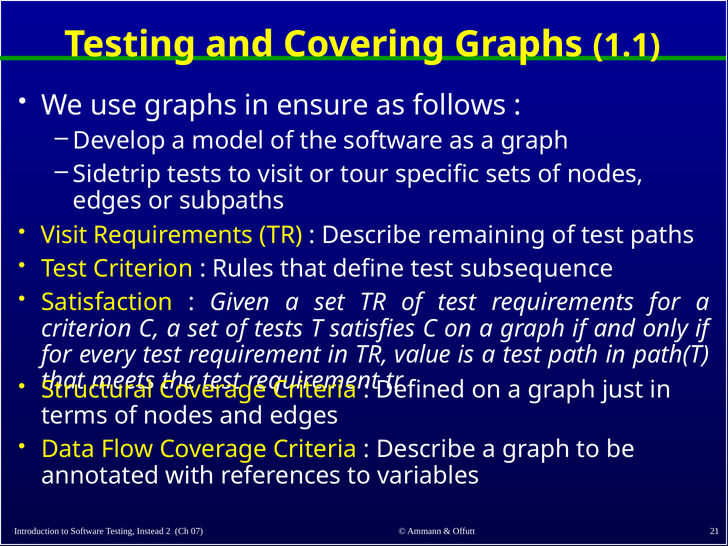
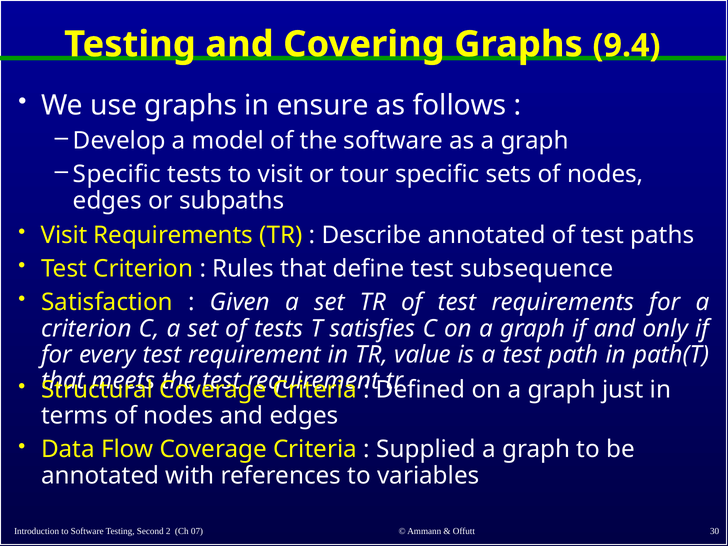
1.1: 1.1 -> 9.4
Sidetrip at (117, 174): Sidetrip -> Specific
Describe remaining: remaining -> annotated
Describe at (426, 449): Describe -> Supplied
Instead: Instead -> Second
21: 21 -> 30
